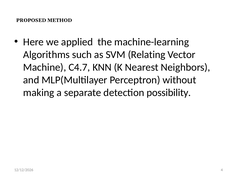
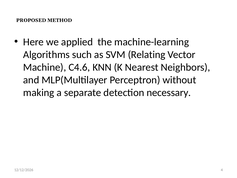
C4.7: C4.7 -> C4.6
possibility: possibility -> necessary
